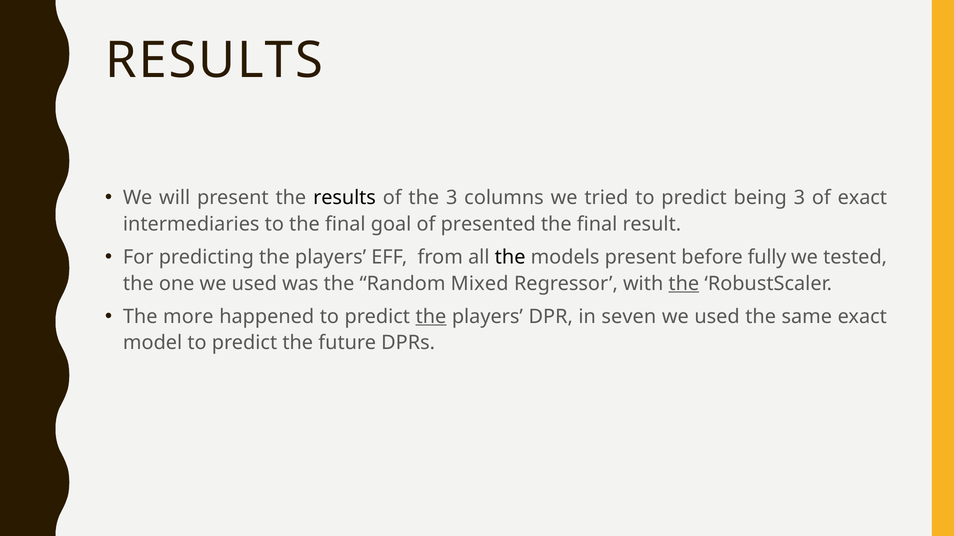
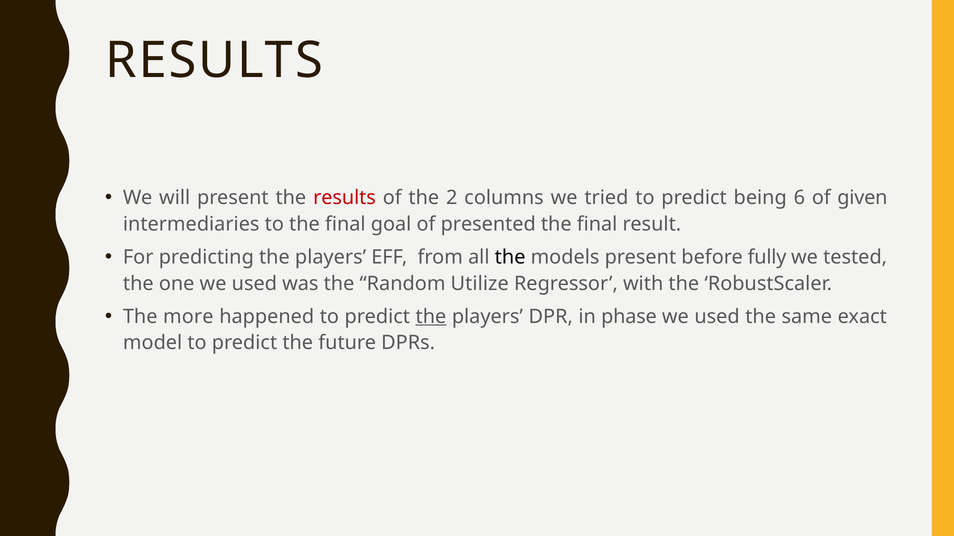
results at (345, 198) colour: black -> red
the 3: 3 -> 2
being 3: 3 -> 6
of exact: exact -> given
Mixed: Mixed -> Utilize
the at (684, 284) underline: present -> none
seven: seven -> phase
